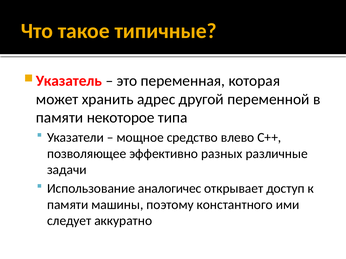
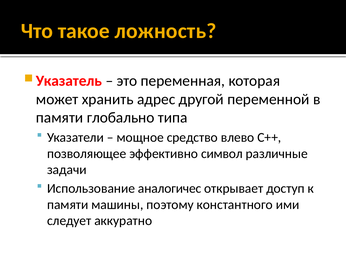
типичные: типичные -> ложность
некоторое: некоторое -> глобально
разных: разных -> символ
